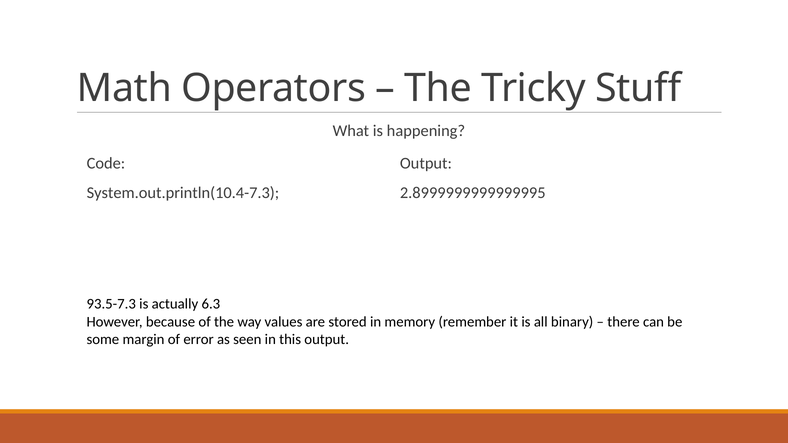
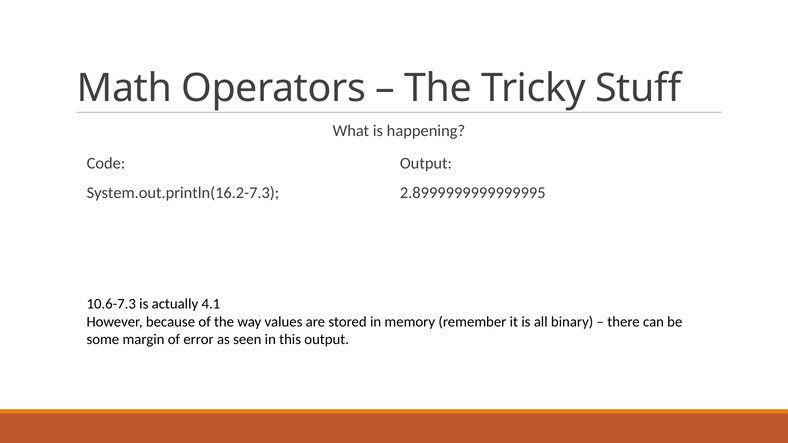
System.out.println(10.4-7.3: System.out.println(10.4-7.3 -> System.out.println(16.2-7.3
93.5-7.3: 93.5-7.3 -> 10.6-7.3
6.3: 6.3 -> 4.1
